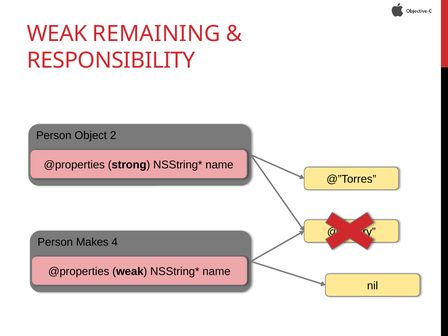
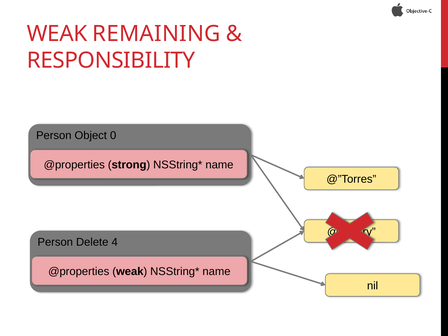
2: 2 -> 0
Makes: Makes -> Delete
